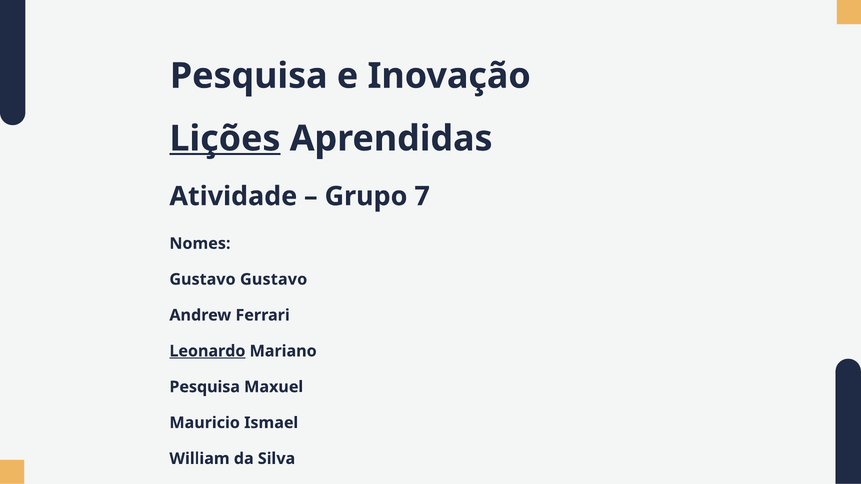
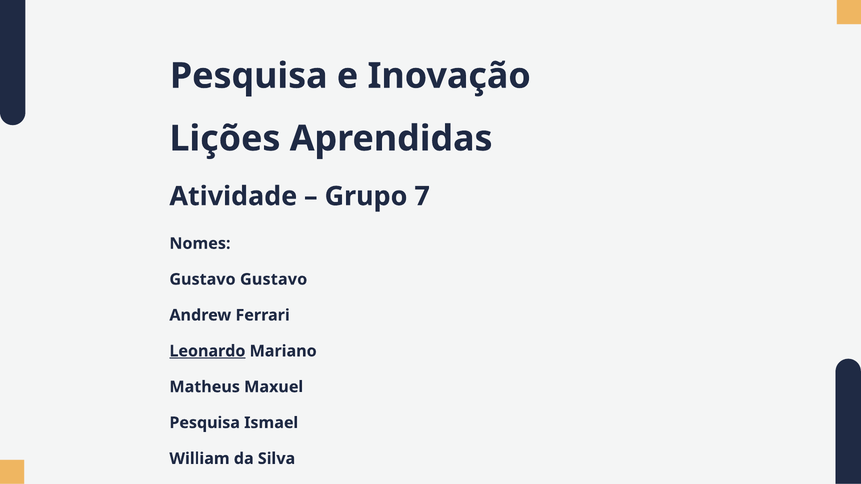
Lições underline: present -> none
Pesquisa at (205, 387): Pesquisa -> Matheus
Mauricio at (205, 423): Mauricio -> Pesquisa
